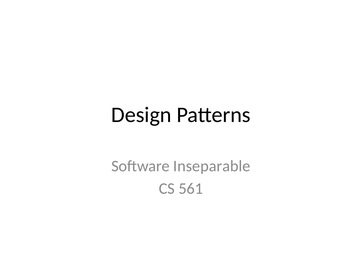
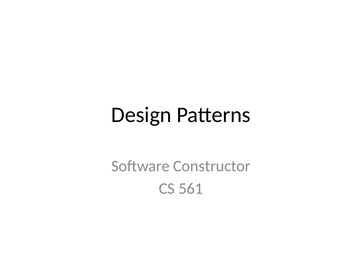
Inseparable: Inseparable -> Constructor
